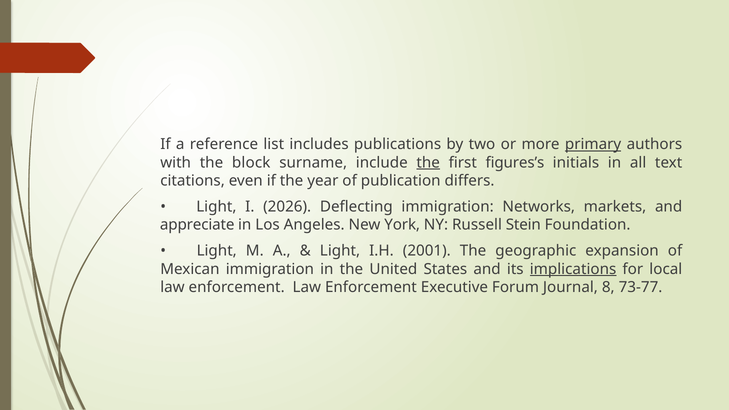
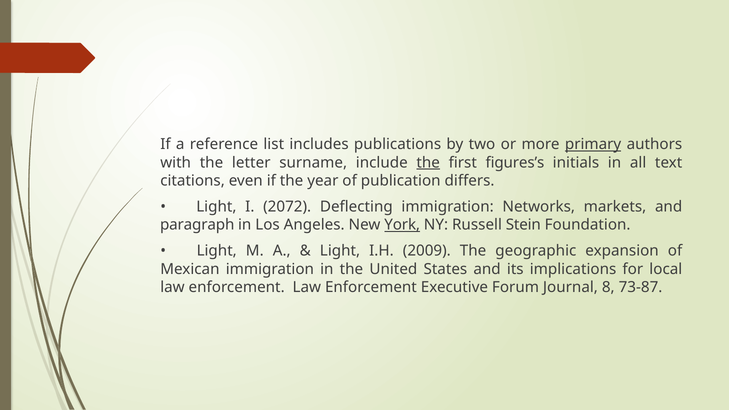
block: block -> letter
2026: 2026 -> 2072
appreciate: appreciate -> paragraph
York underline: none -> present
2001: 2001 -> 2009
implications underline: present -> none
73-77: 73-77 -> 73-87
